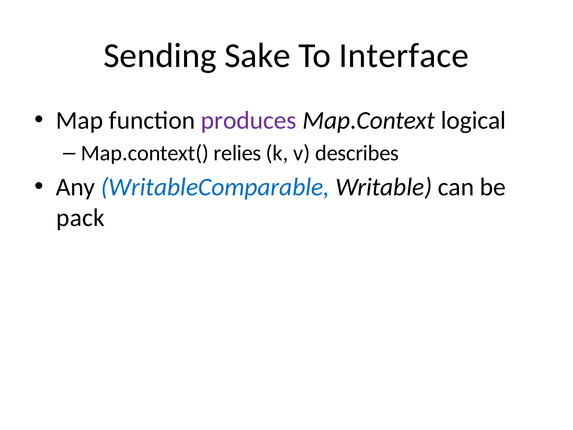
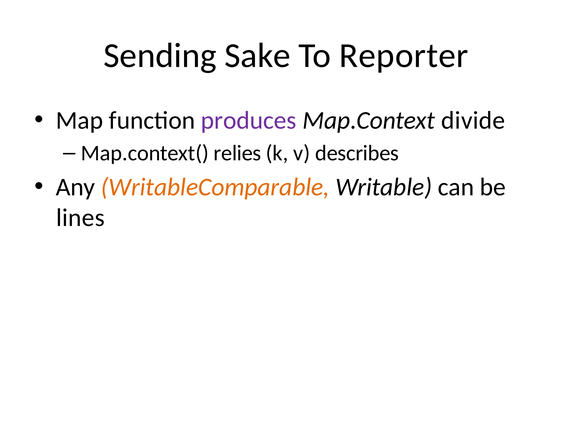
Interface: Interface -> Reporter
logical: logical -> divide
WritableComparable colour: blue -> orange
pack: pack -> lines
